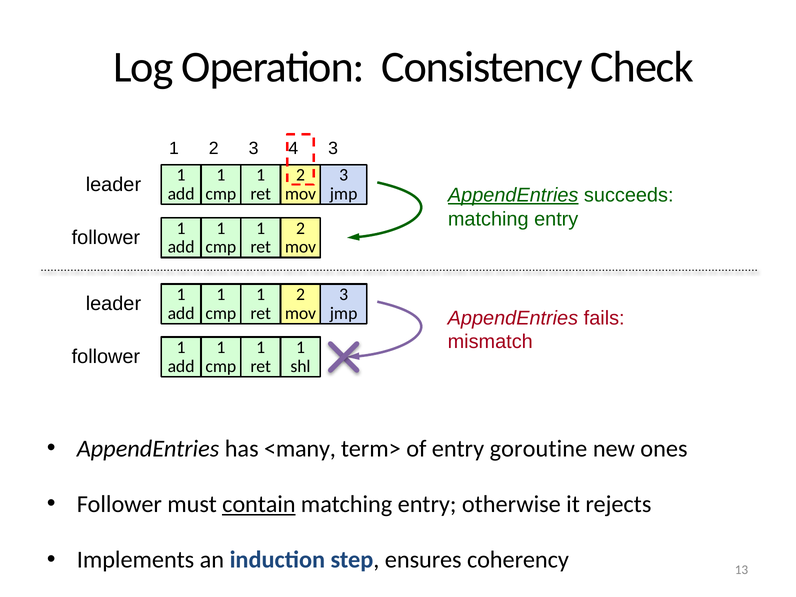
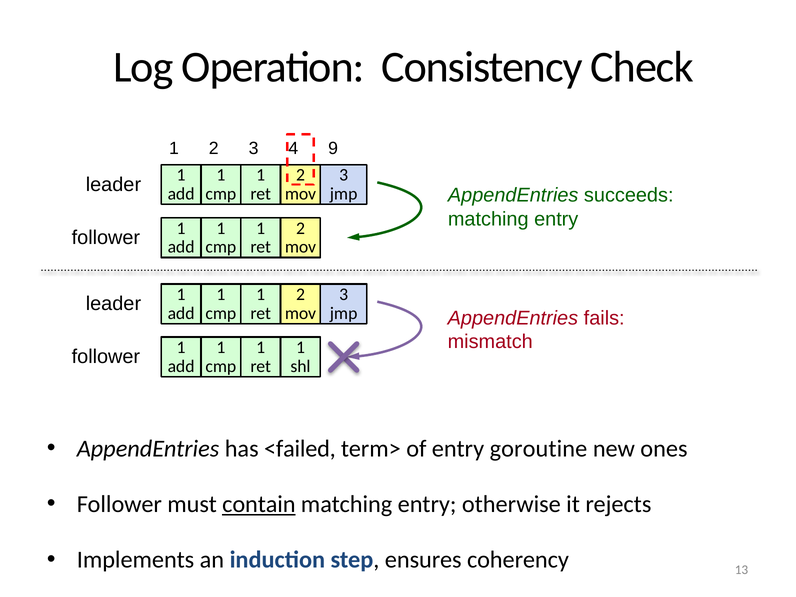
4 3: 3 -> 9
AppendEntries at (513, 195) underline: present -> none
<many: <many -> <failed
